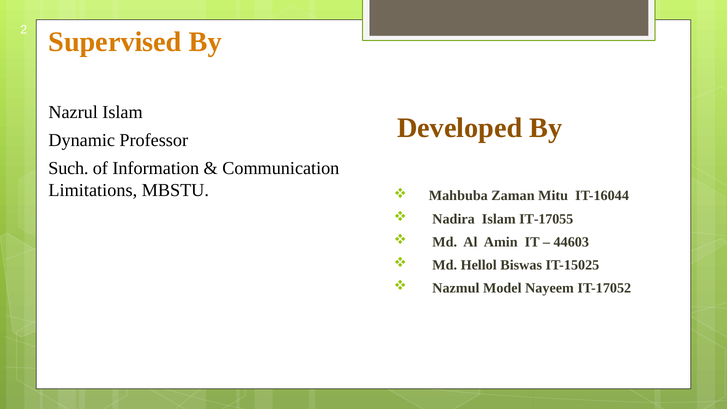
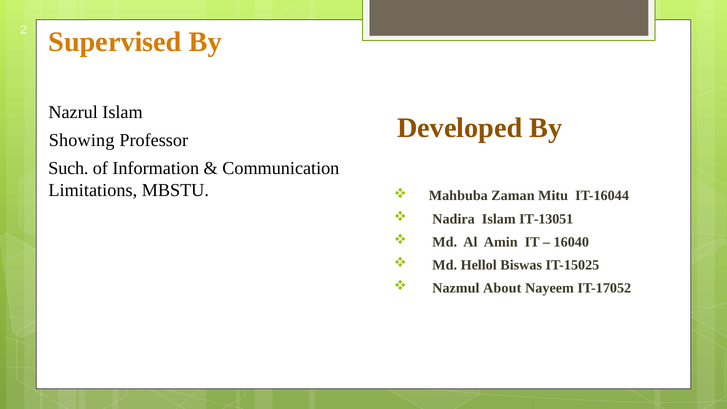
Dynamic: Dynamic -> Showing
IT-17055: IT-17055 -> IT-13051
44603: 44603 -> 16040
Model: Model -> About
